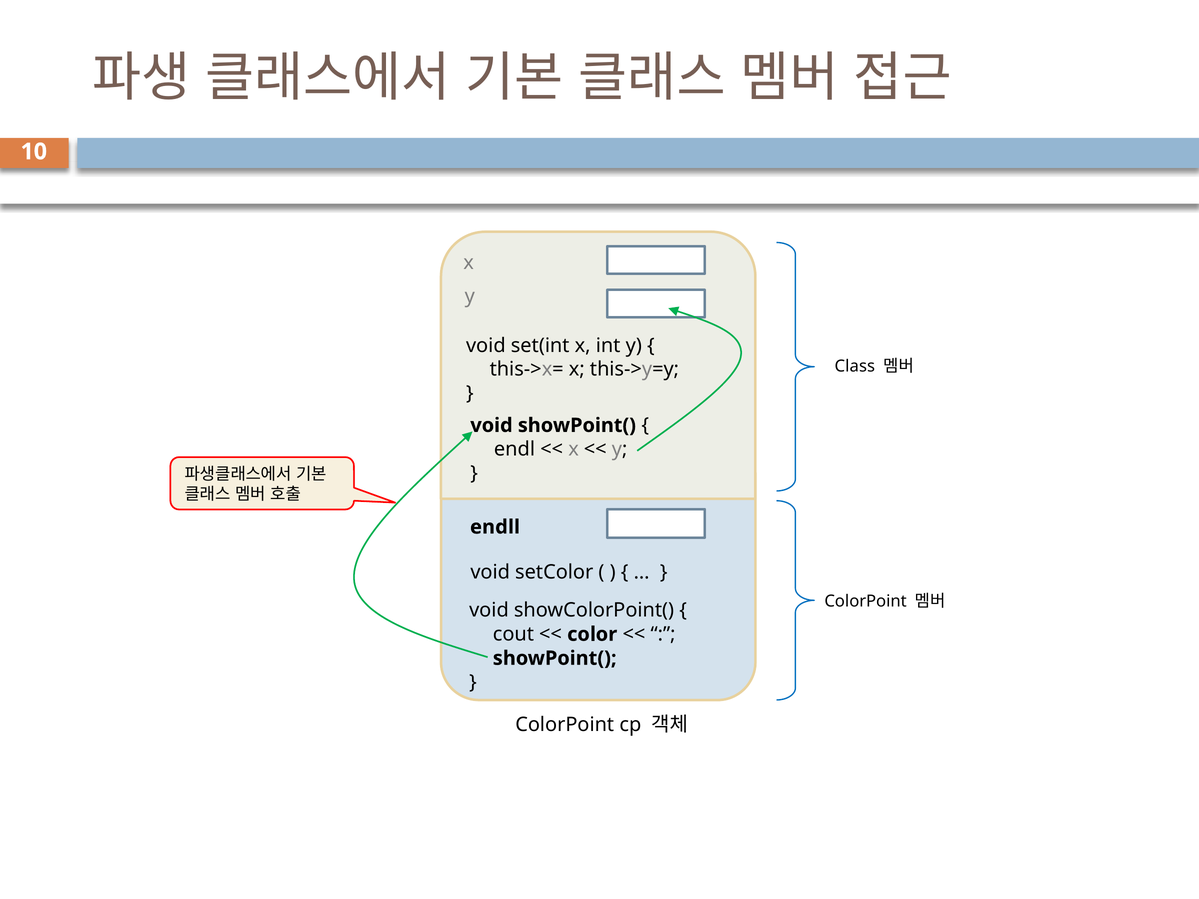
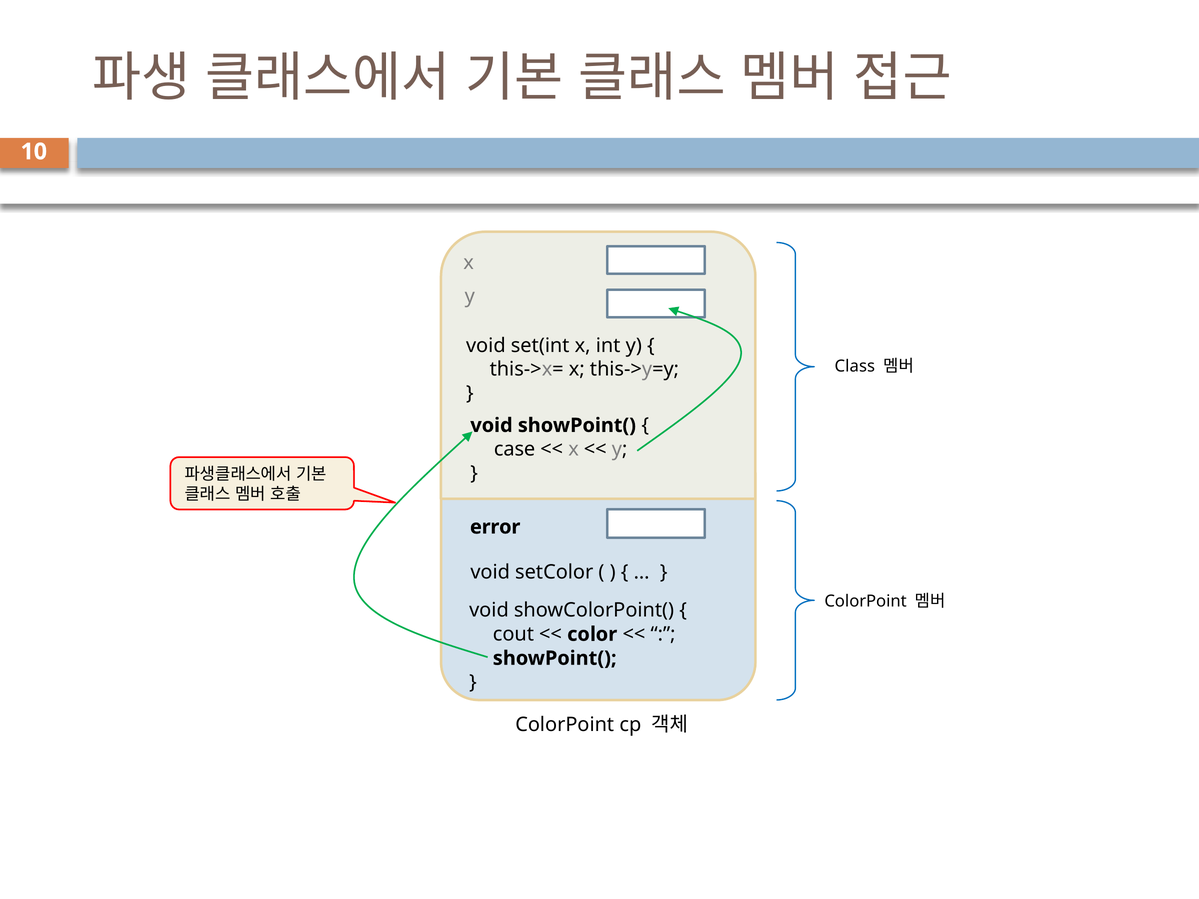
endl: endl -> case
endll: endll -> error
